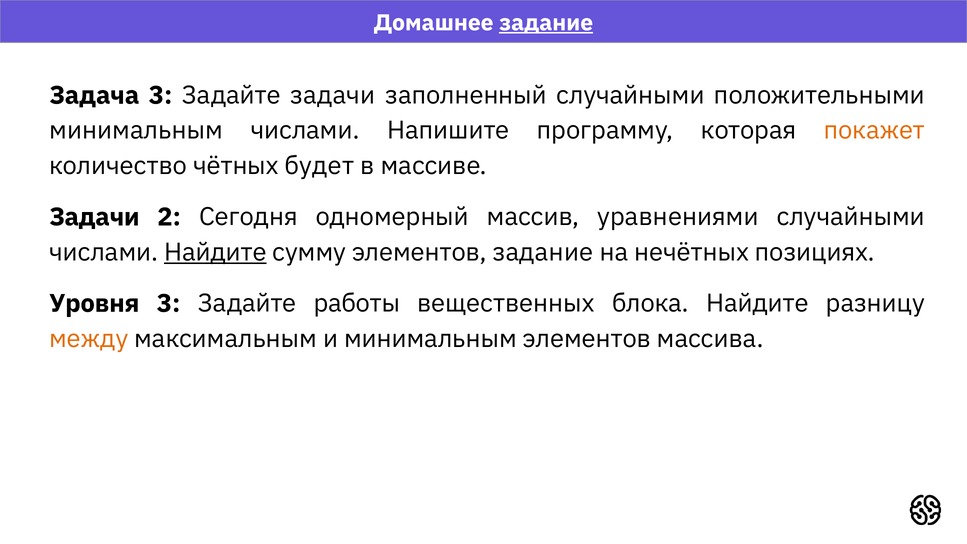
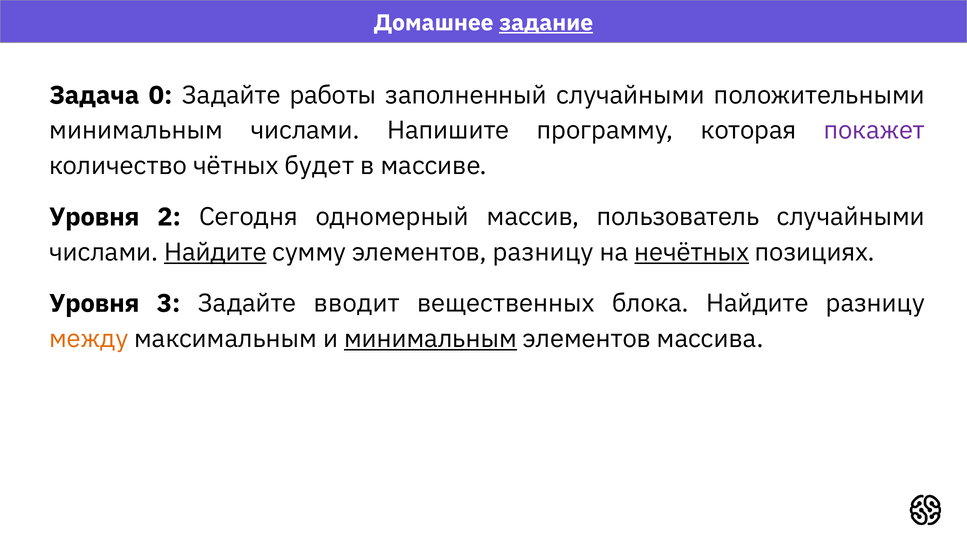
Задача 3: 3 -> 0
Задайте задачи: задачи -> работы
покажет colour: orange -> purple
Задачи at (94, 217): Задачи -> Уровня
уравнениями: уравнениями -> пользователь
элементов задание: задание -> разницу
нечётных underline: none -> present
работы: работы -> вводит
минимальным at (431, 339) underline: none -> present
